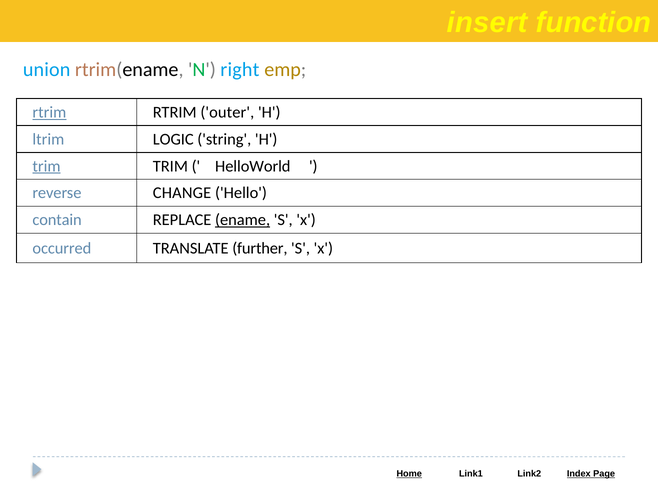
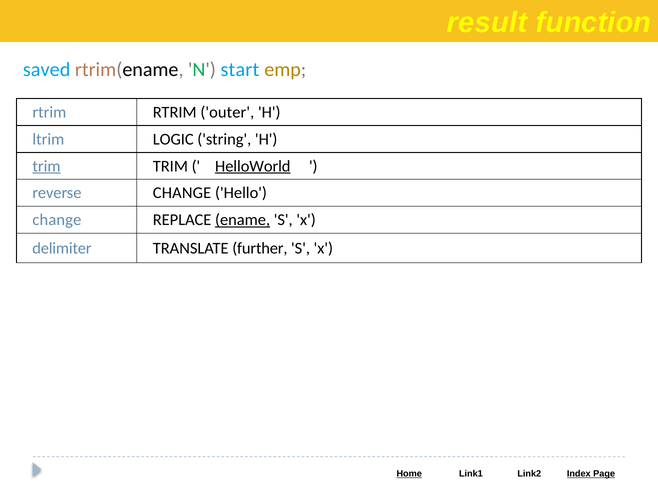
insert: insert -> result
union: union -> saved
right: right -> start
rtrim at (49, 112) underline: present -> none
HelloWorld underline: none -> present
contain at (57, 220): contain -> change
occurred: occurred -> delimiter
